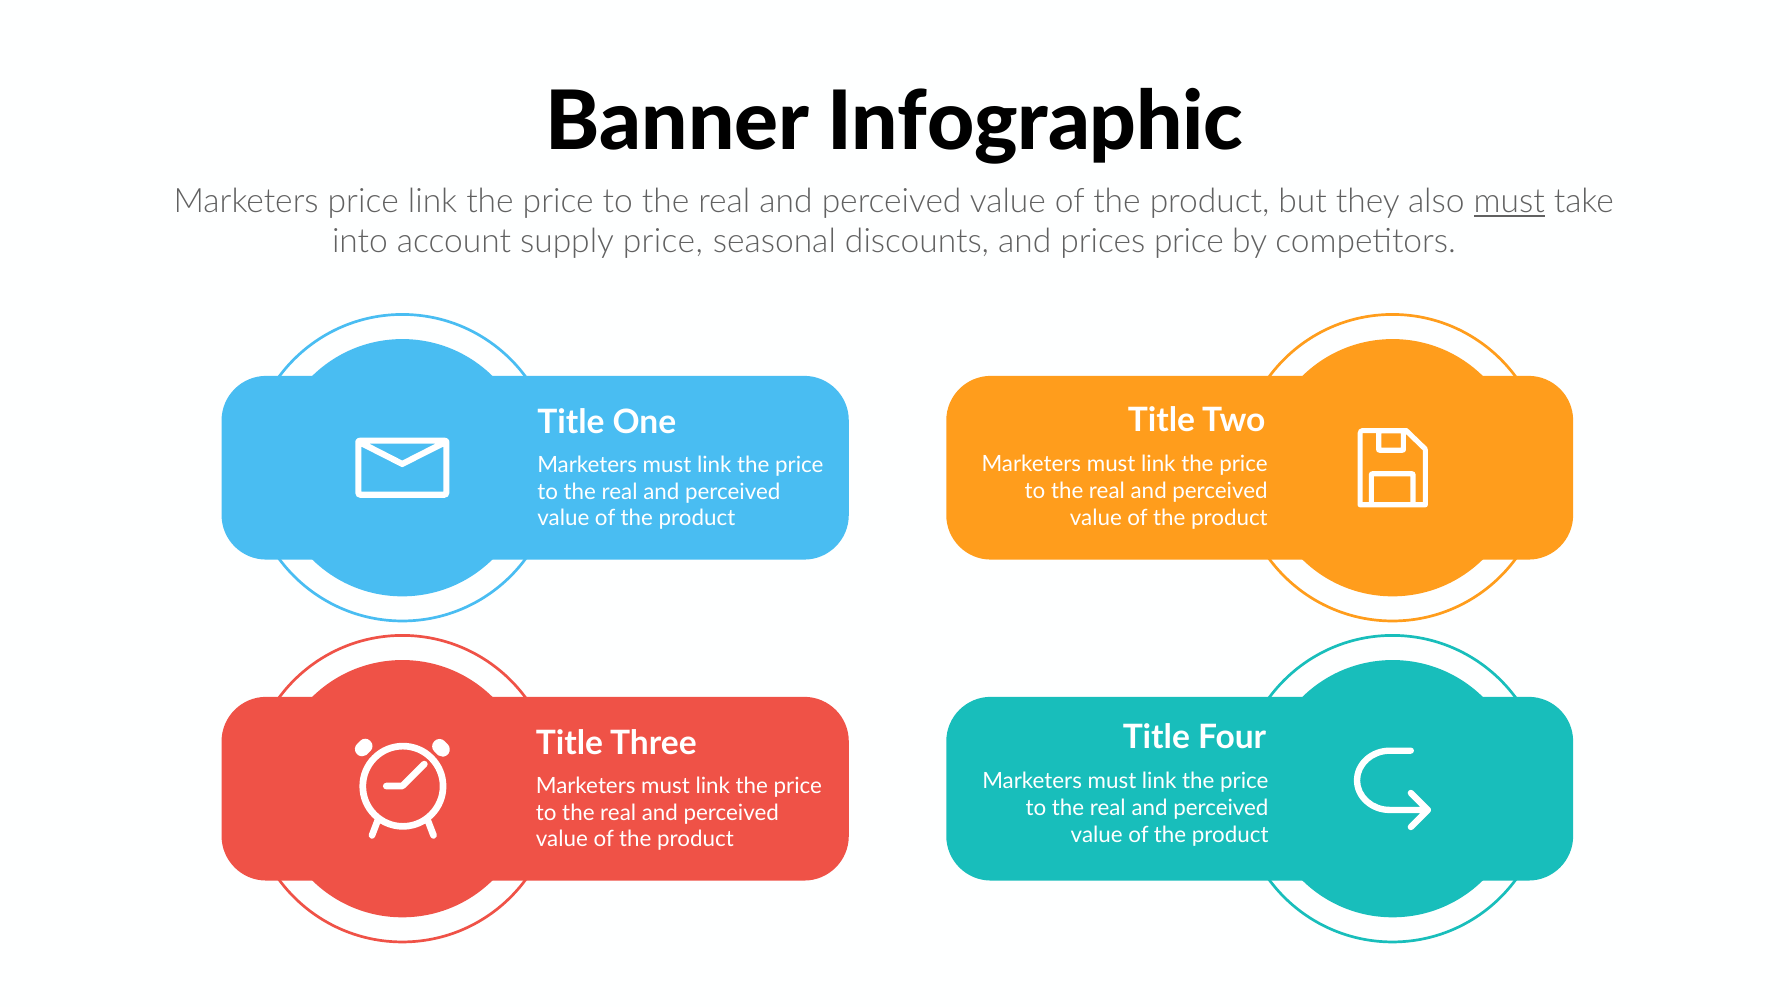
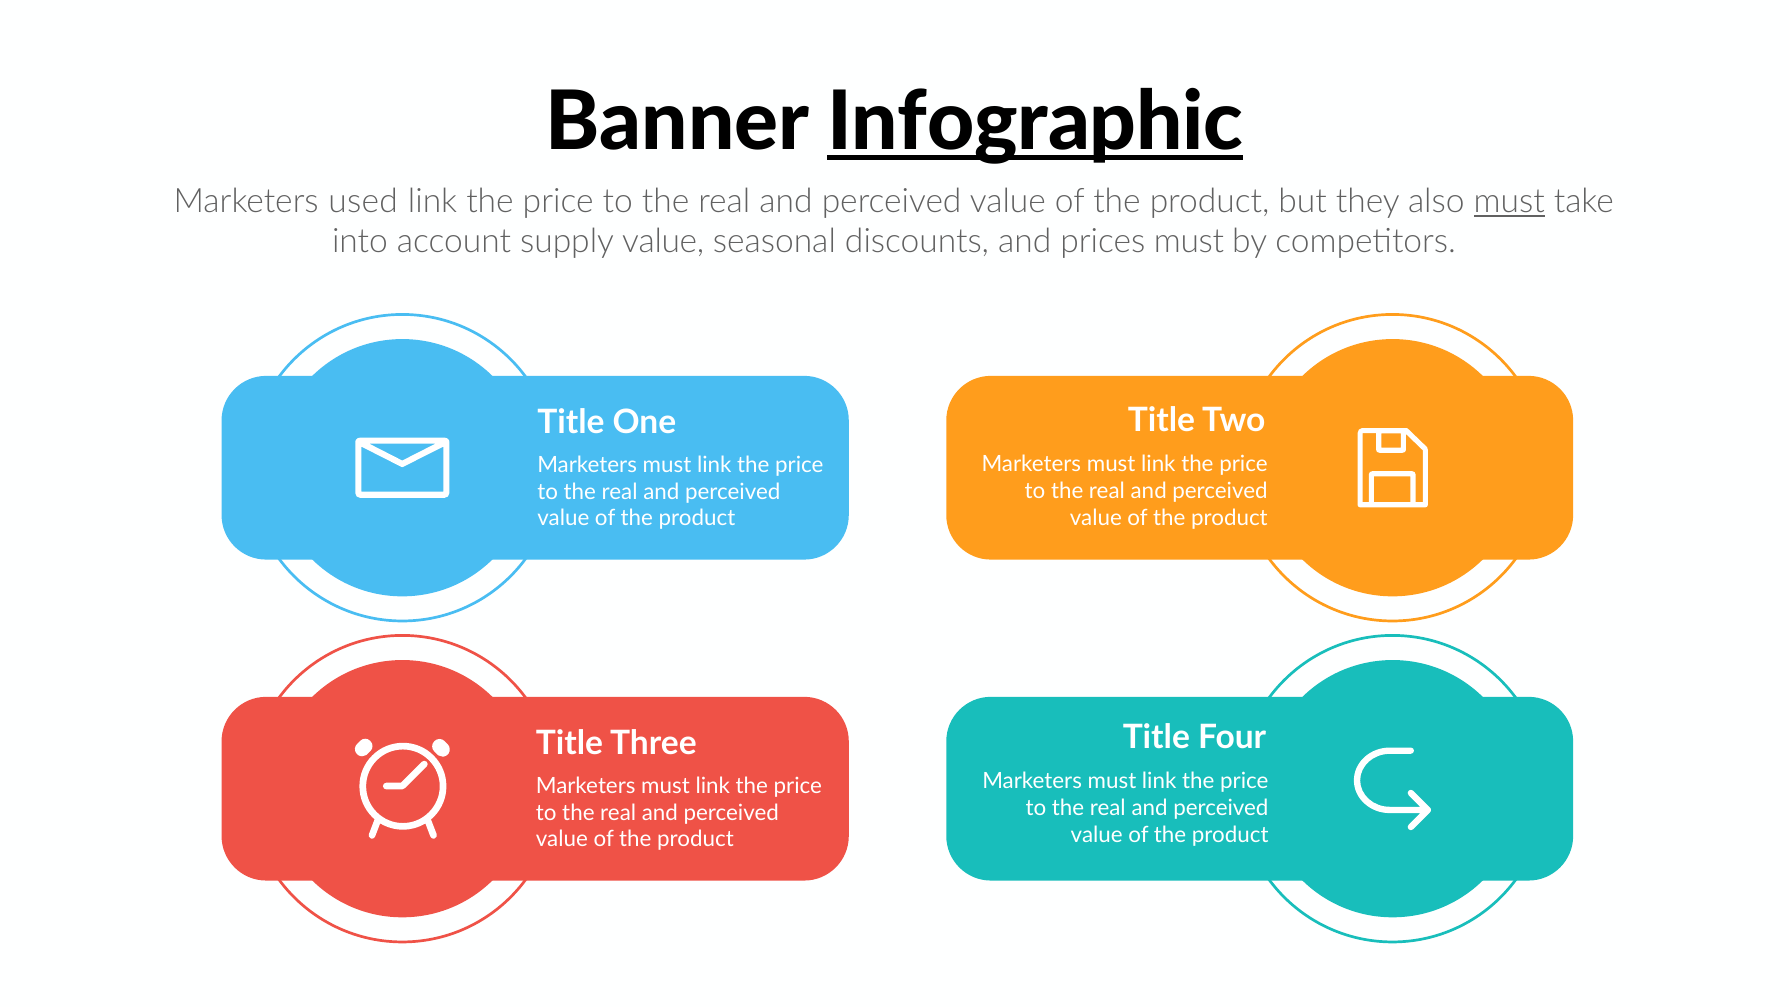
Infographic underline: none -> present
Marketers price: price -> used
supply price: price -> value
prices price: price -> must
